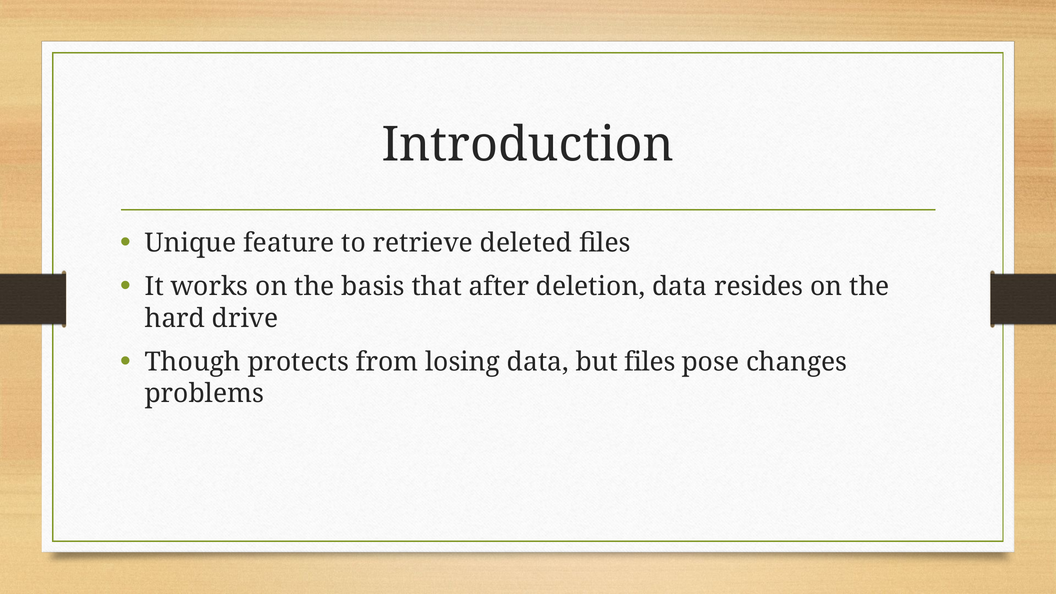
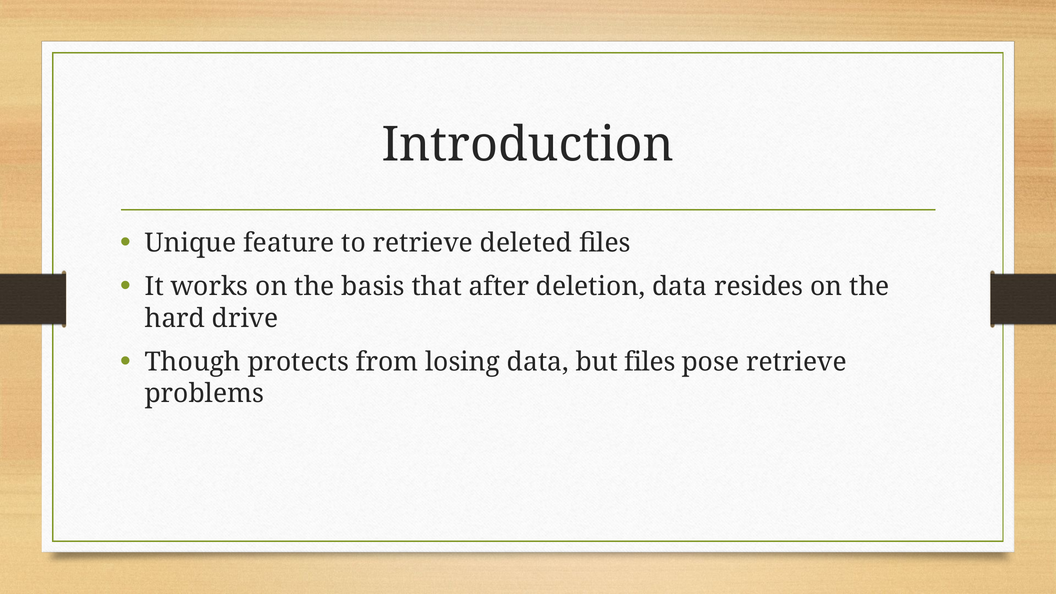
pose changes: changes -> retrieve
